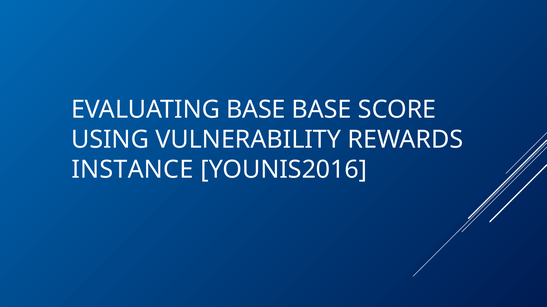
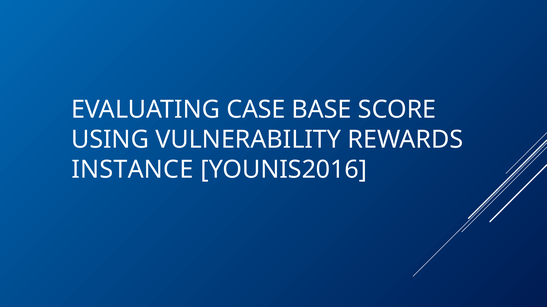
EVALUATING BASE: BASE -> CASE
